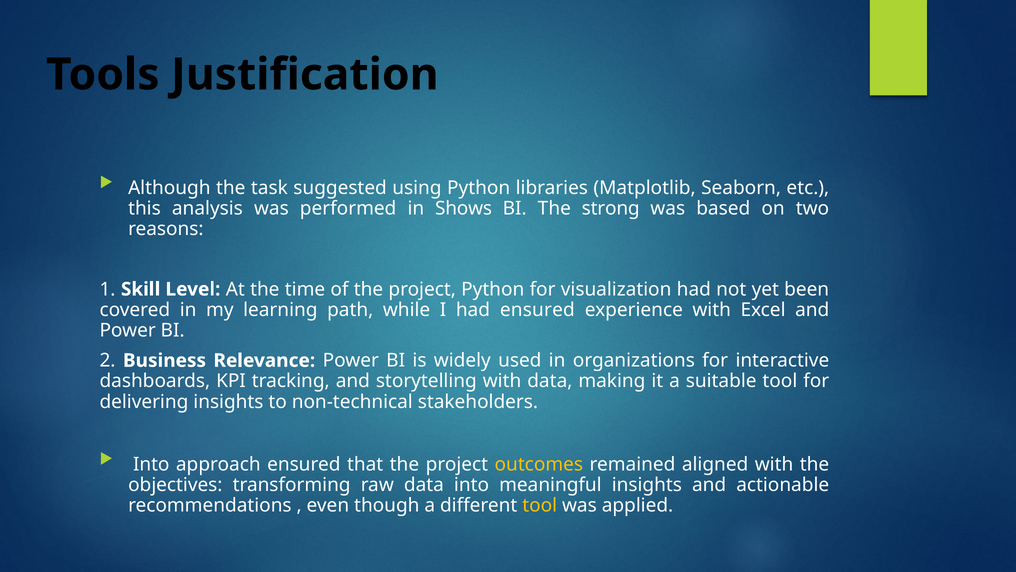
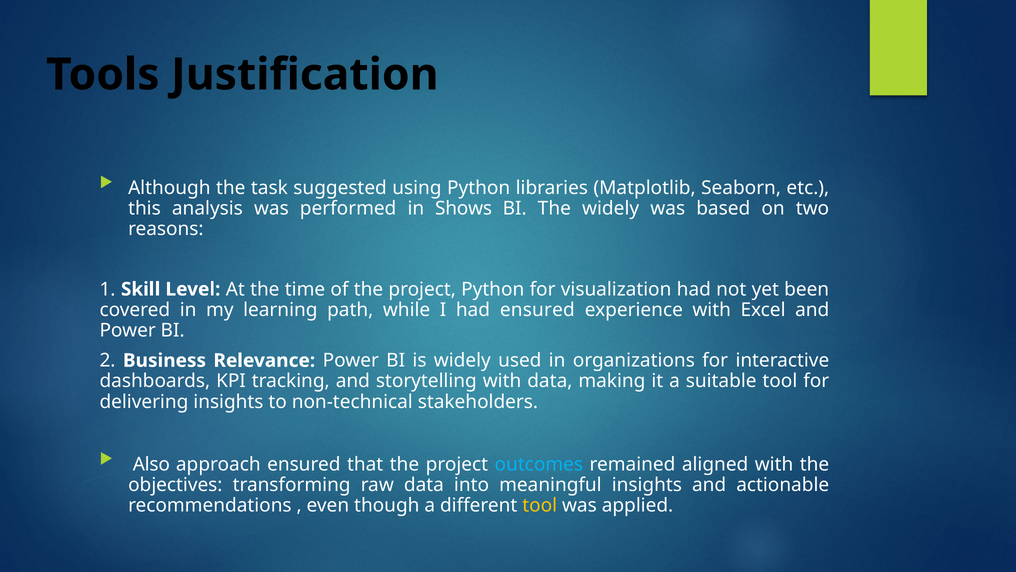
The strong: strong -> widely
Into at (151, 464): Into -> Also
outcomes colour: yellow -> light blue
